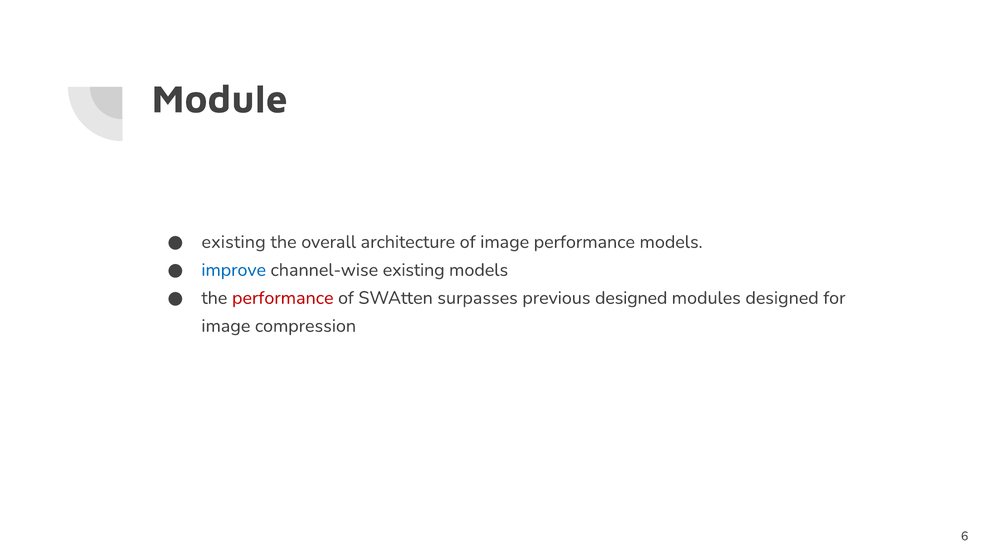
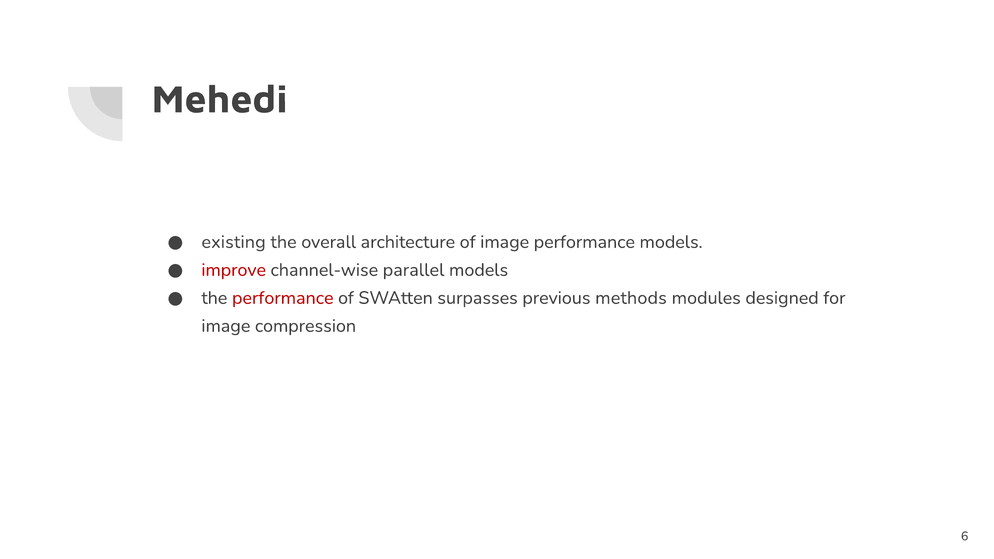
Module: Module -> Mehedi
improve colour: blue -> red
channel-wise existing: existing -> parallel
previous designed: designed -> methods
